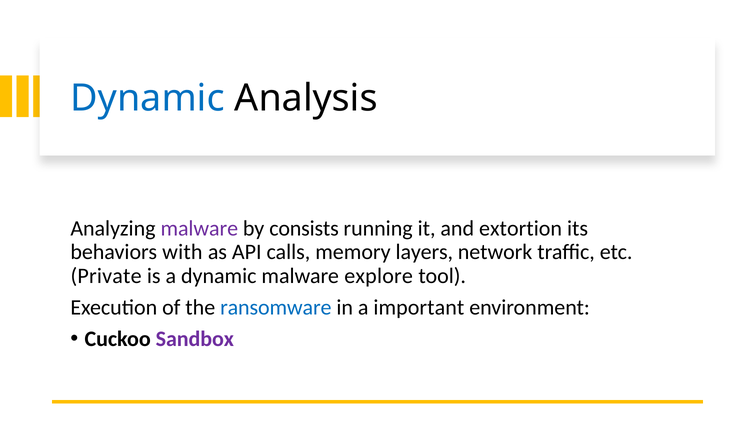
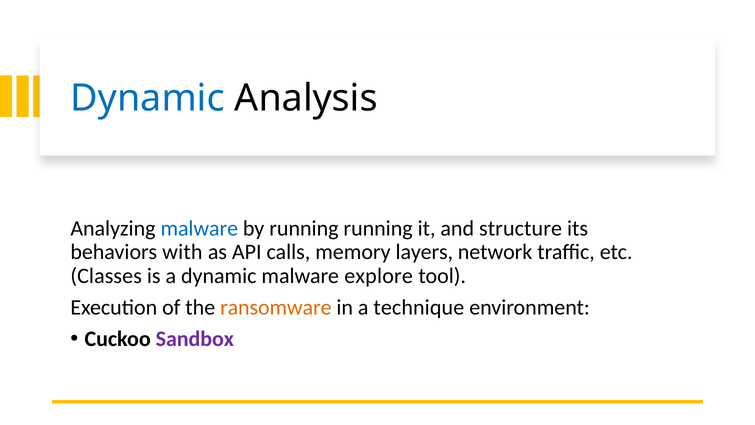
malware at (199, 228) colour: purple -> blue
by consists: consists -> running
extortion: extortion -> structure
Private: Private -> Classes
ransomware colour: blue -> orange
important: important -> technique
